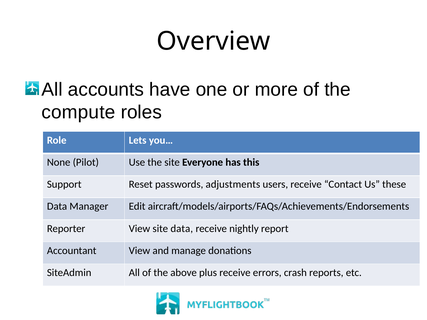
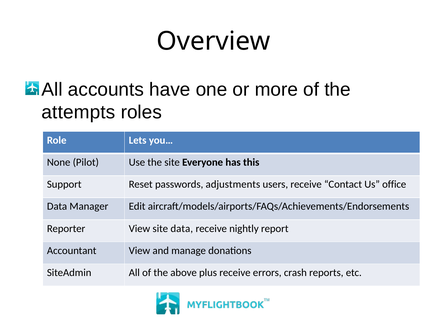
compute: compute -> attempts
these: these -> office
